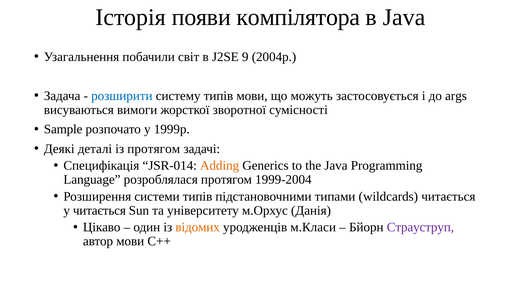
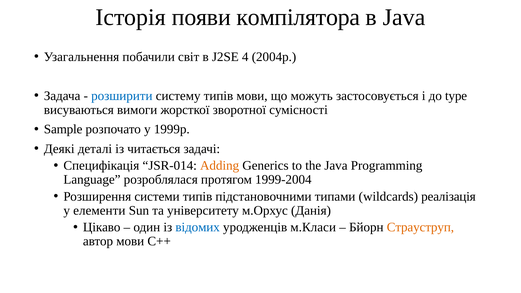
9: 9 -> 4
args: args -> type
із протягом: протягом -> читається
wildcards читається: читається -> реалізація
у читається: читається -> елементи
відомих colour: orange -> blue
Страуструп colour: purple -> orange
